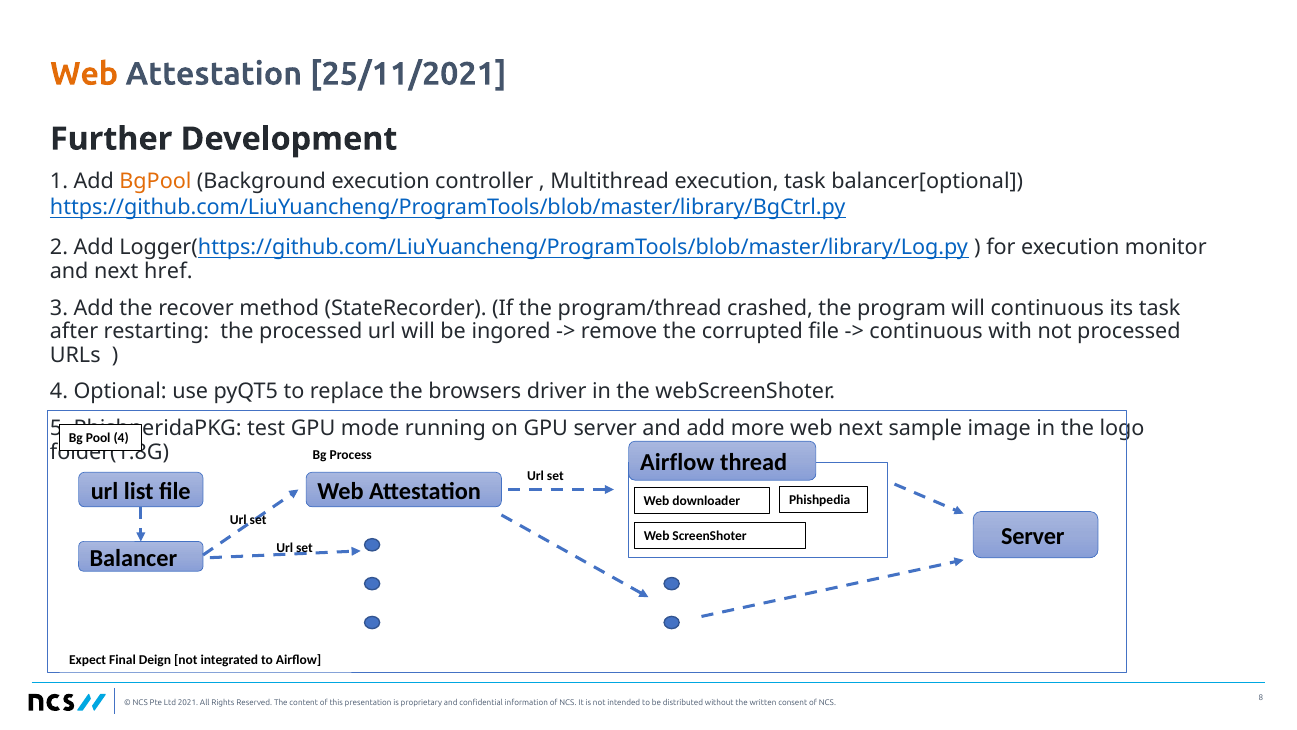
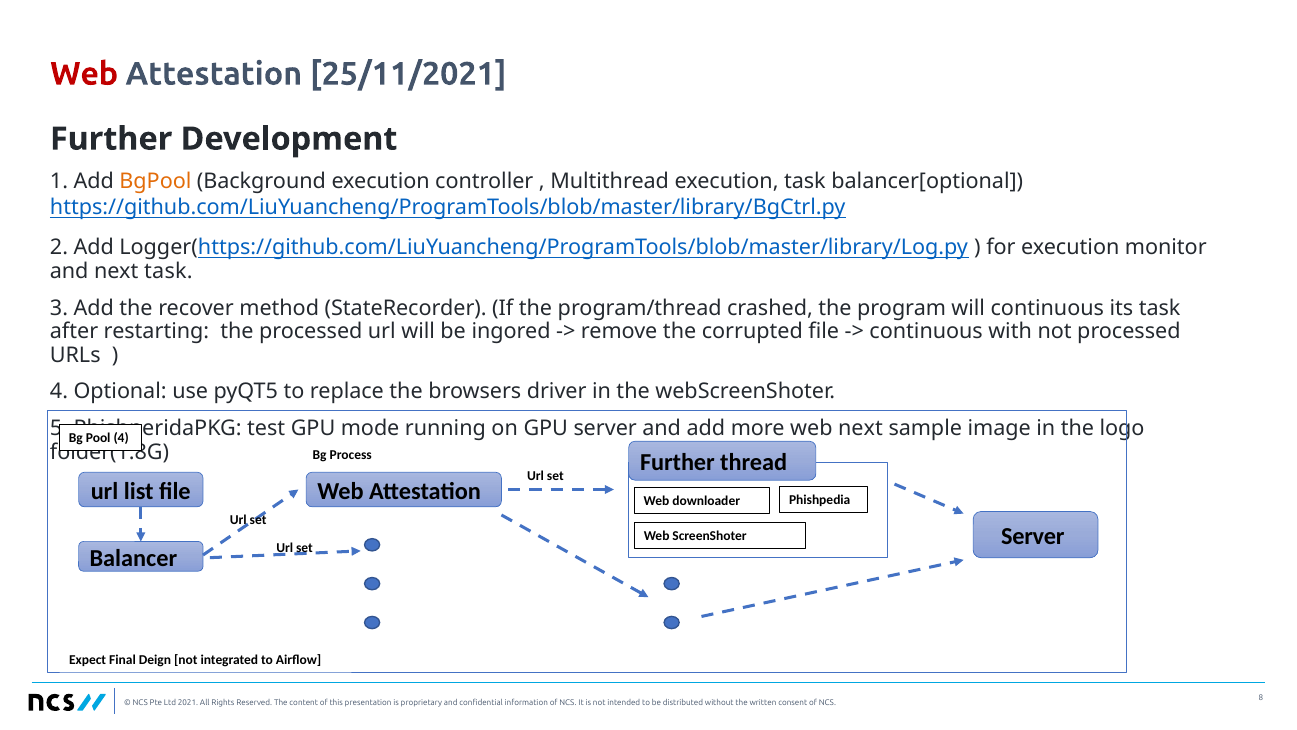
Web at (84, 74) colour: orange -> red
next href: href -> task
Airflow at (677, 462): Airflow -> Further
